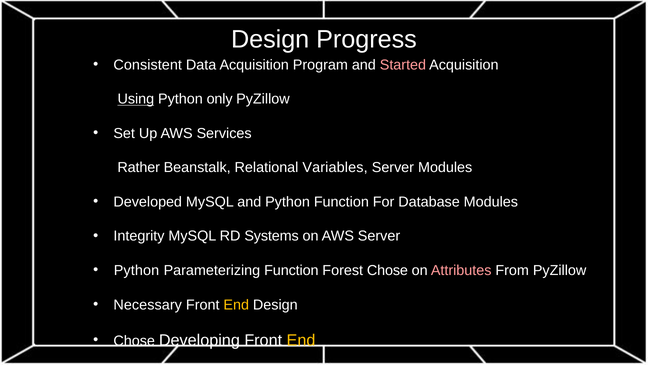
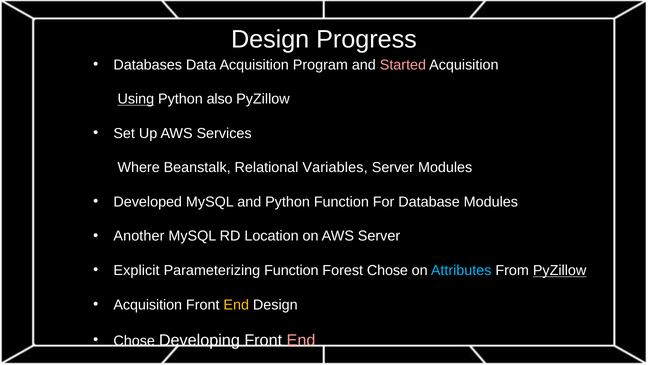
Consistent: Consistent -> Databases
only: only -> also
Rather: Rather -> Where
Integrity: Integrity -> Another
Systems: Systems -> Location
Python at (137, 270): Python -> Explicit
Attributes colour: pink -> light blue
PyZillow at (560, 270) underline: none -> present
Necessary at (148, 304): Necessary -> Acquisition
End at (301, 340) colour: yellow -> pink
